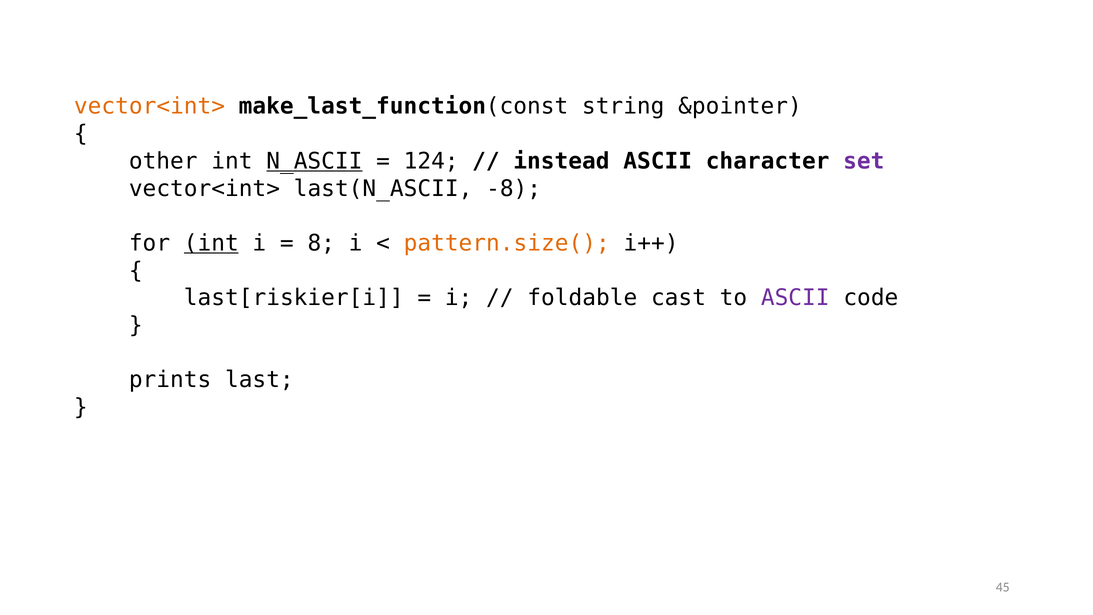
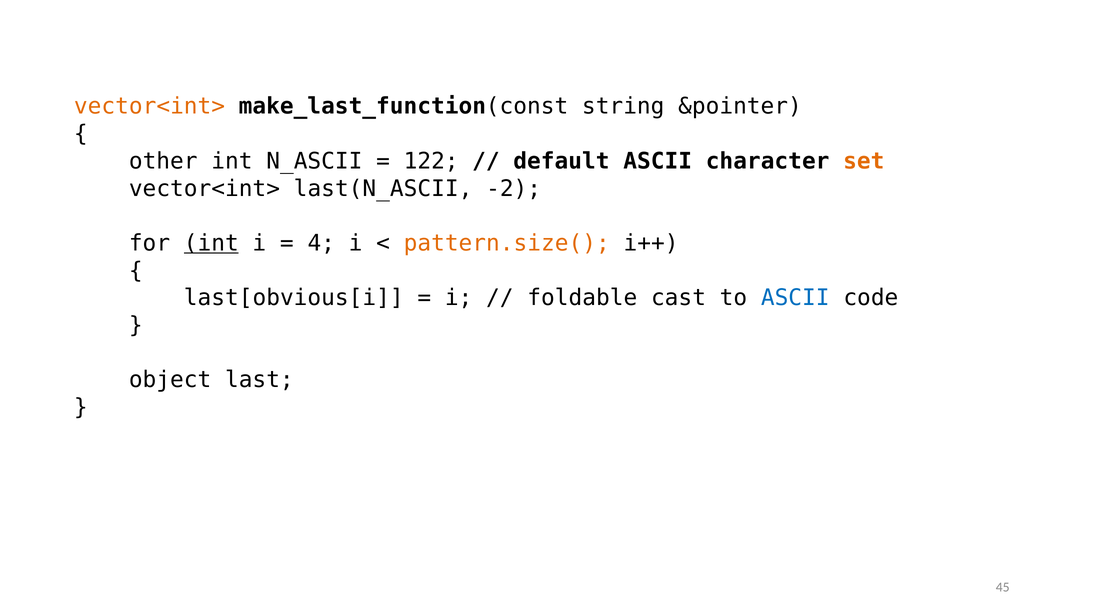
N_ASCII underline: present -> none
124: 124 -> 122
instead: instead -> default
set colour: purple -> orange
-8: -8 -> -2
8: 8 -> 4
last[riskier[i: last[riskier[i -> last[obvious[i
ASCII at (795, 298) colour: purple -> blue
prints: prints -> object
